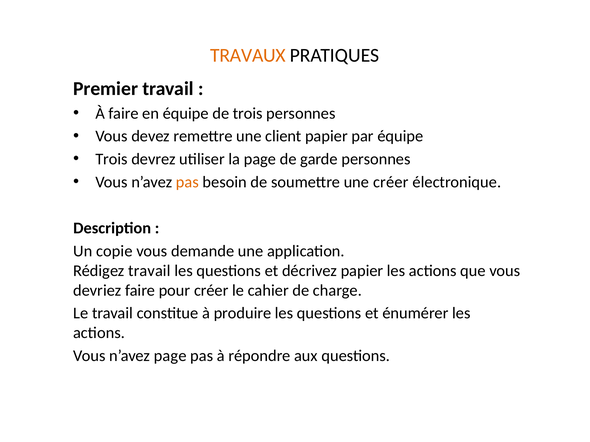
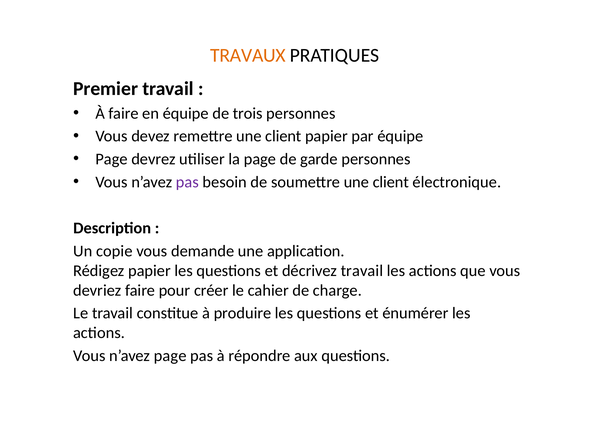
Trois at (112, 159): Trois -> Page
pas at (187, 182) colour: orange -> purple
soumettre une créer: créer -> client
Rédigez travail: travail -> papier
décrivez papier: papier -> travail
